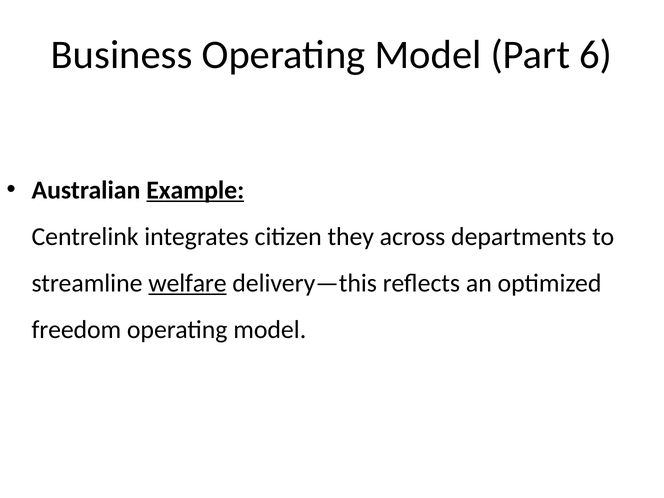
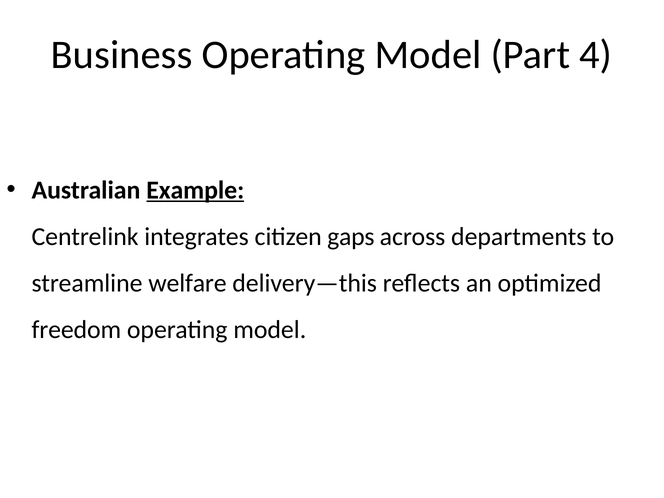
6: 6 -> 4
they: they -> gaps
welfare underline: present -> none
